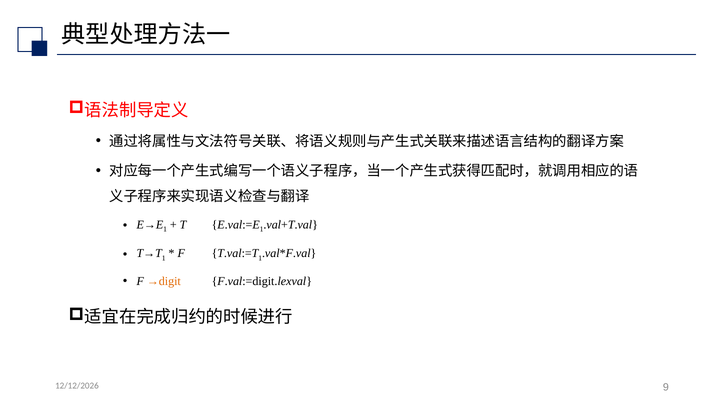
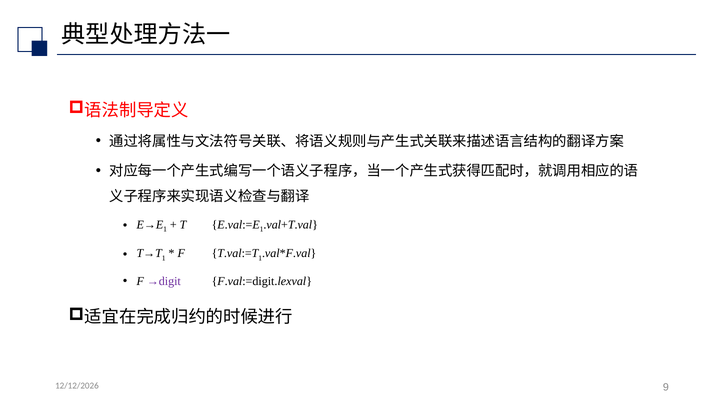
→digit colour: orange -> purple
